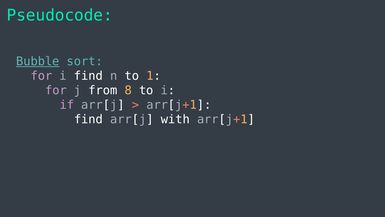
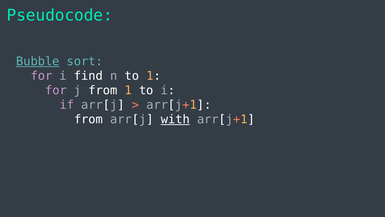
from 8: 8 -> 1
find at (88, 119): find -> from
with underline: none -> present
